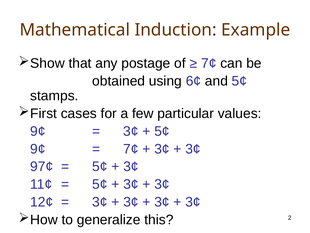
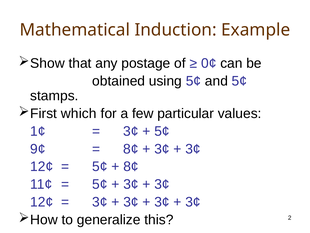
7¢ at (209, 63): 7¢ -> 0¢
using 6¢: 6¢ -> 5¢
cases: cases -> which
9¢ at (38, 131): 9¢ -> 1¢
7¢ at (131, 149): 7¢ -> 8¢
97¢ at (42, 166): 97¢ -> 12¢
3¢ at (131, 166): 3¢ -> 8¢
